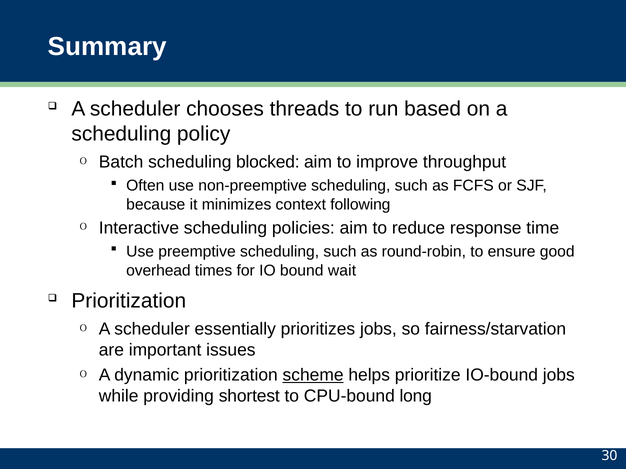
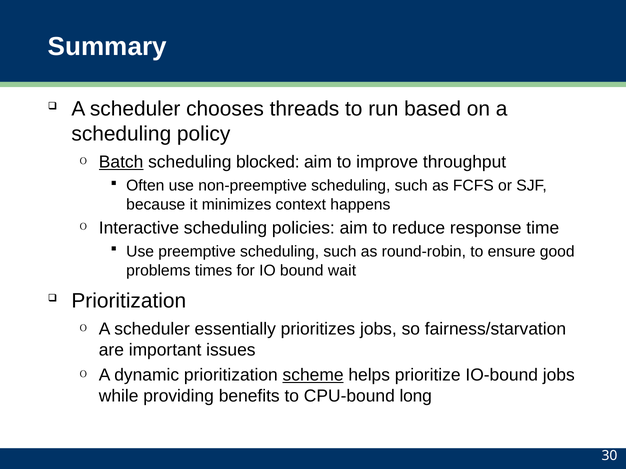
Batch underline: none -> present
following: following -> happens
overhead: overhead -> problems
shortest: shortest -> benefits
